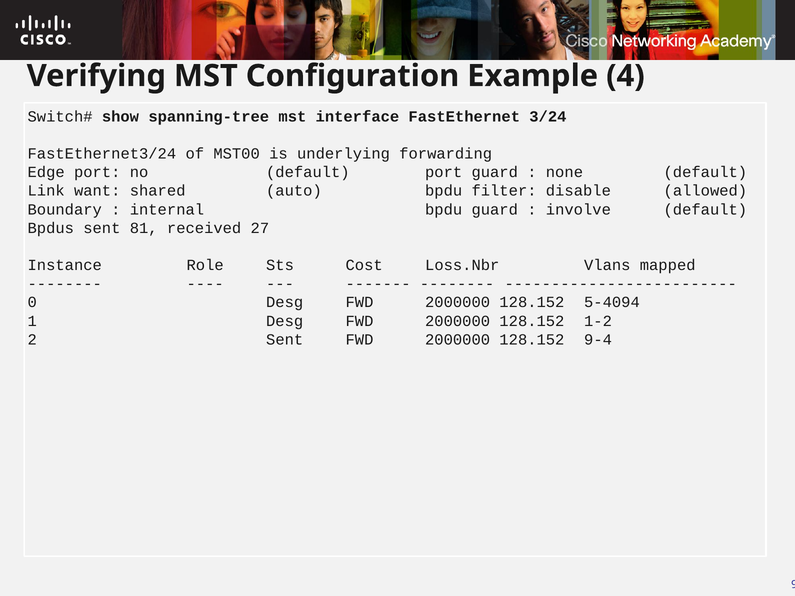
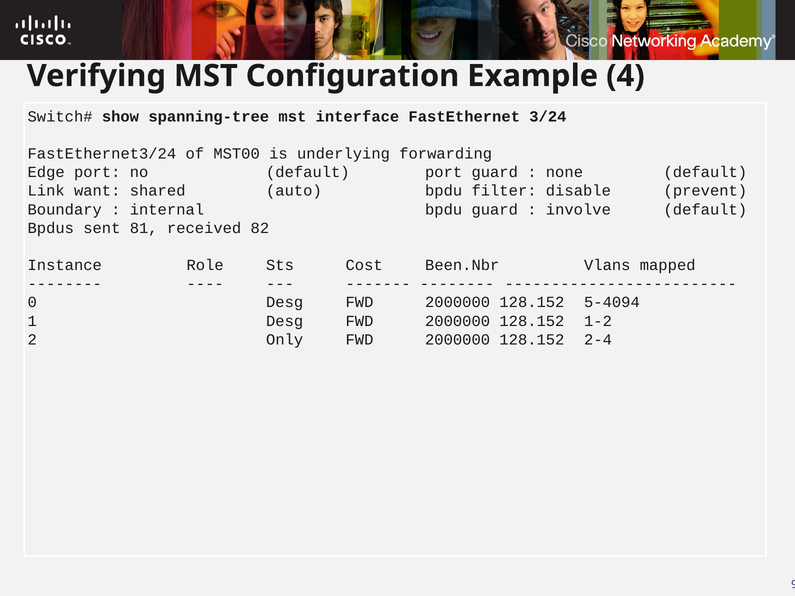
allowed: allowed -> prevent
27: 27 -> 82
Loss.Nbr: Loss.Nbr -> Been.Nbr
2 Sent: Sent -> Only
9-4: 9-4 -> 2-4
